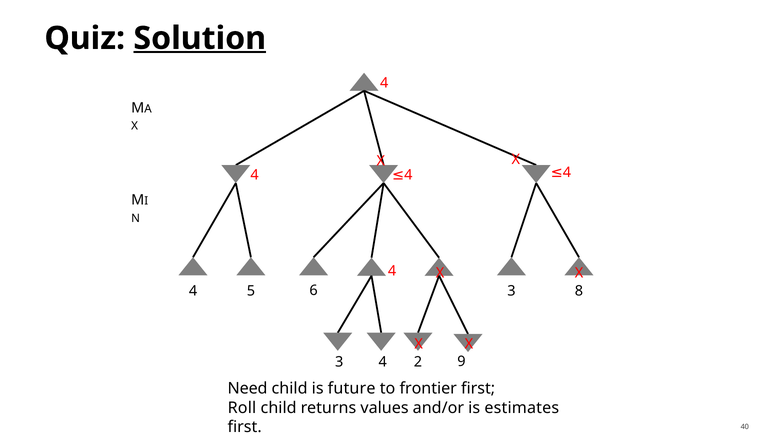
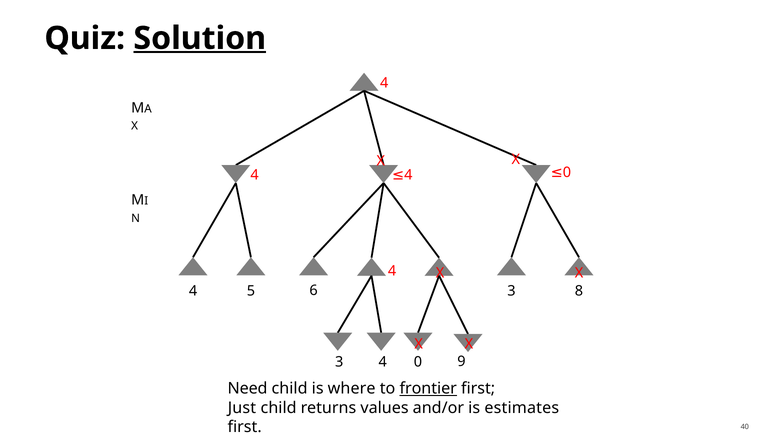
4 at (567, 172): 4 -> 0
4 2: 2 -> 0
future: future -> where
frontier underline: none -> present
Roll: Roll -> Just
